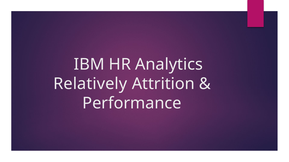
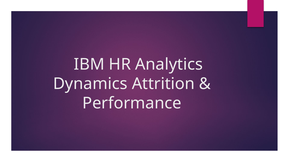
Relatively: Relatively -> Dynamics
